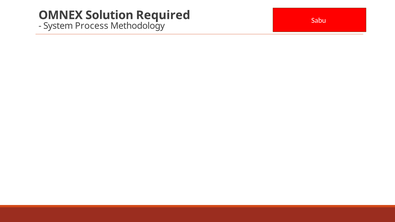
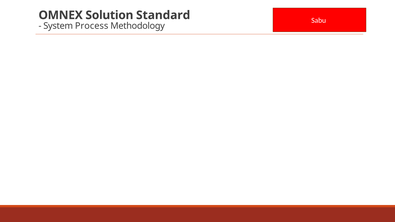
Required: Required -> Standard
